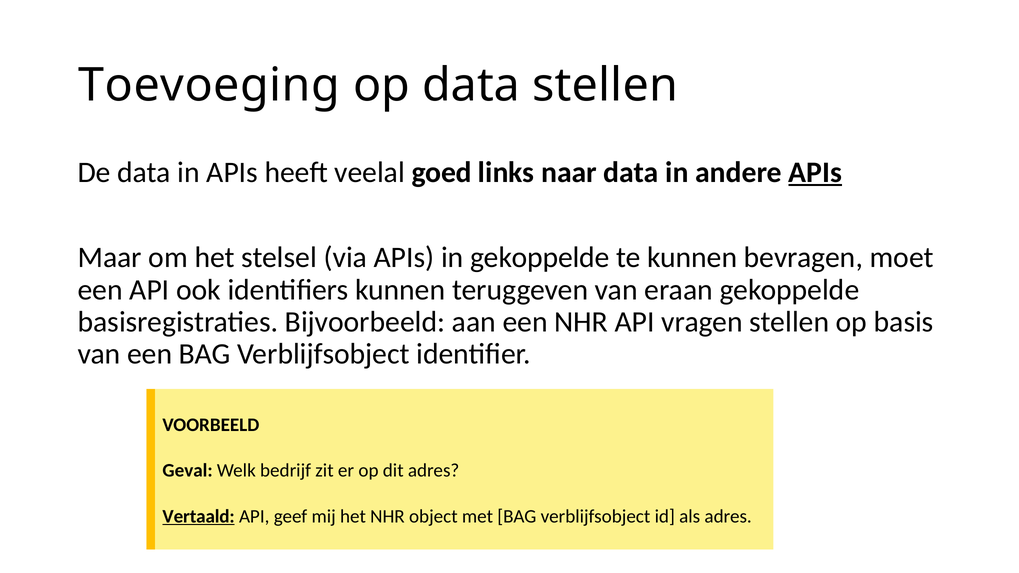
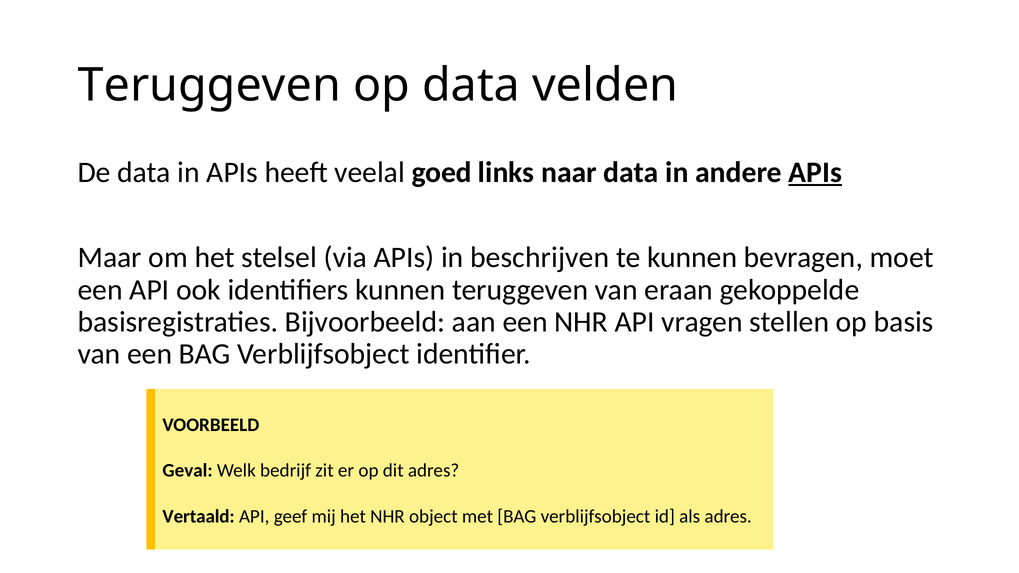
Toevoeging at (209, 86): Toevoeging -> Teruggeven
data stellen: stellen -> velden
in gekoppelde: gekoppelde -> beschrijven
Vertaald underline: present -> none
